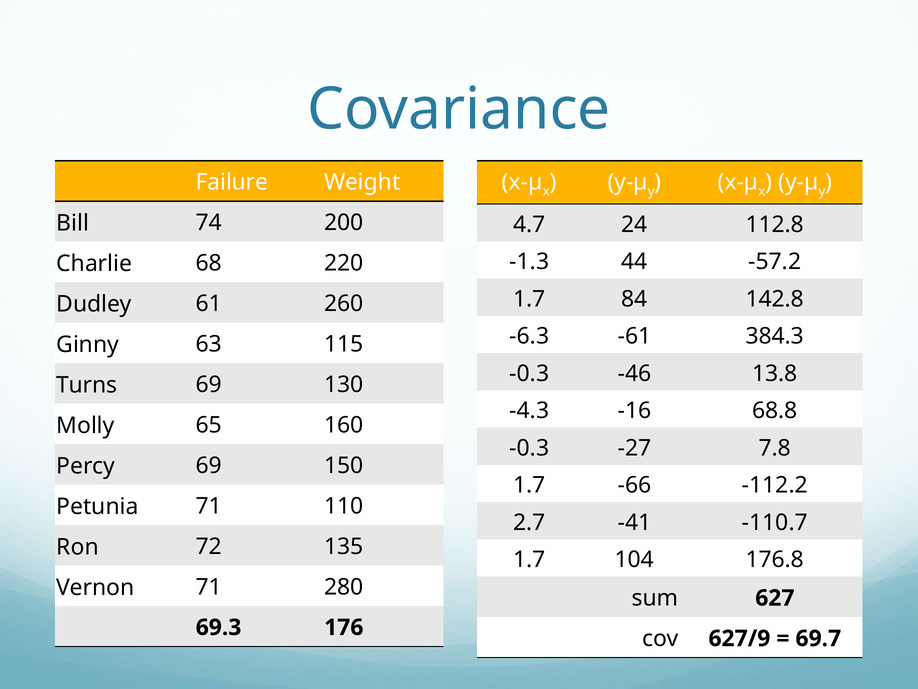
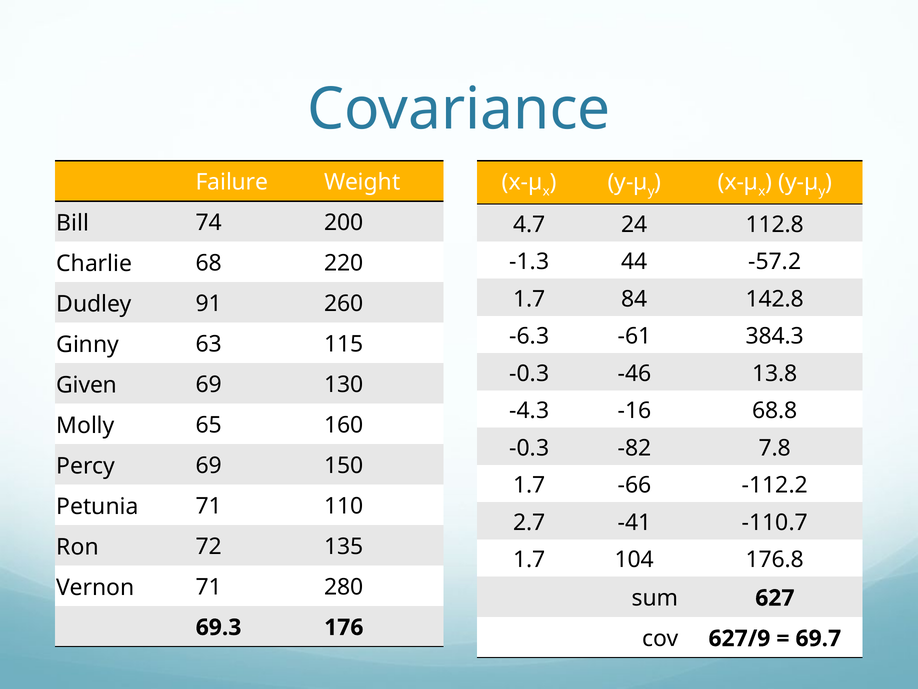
61: 61 -> 91
Turns: Turns -> Given
-27: -27 -> -82
